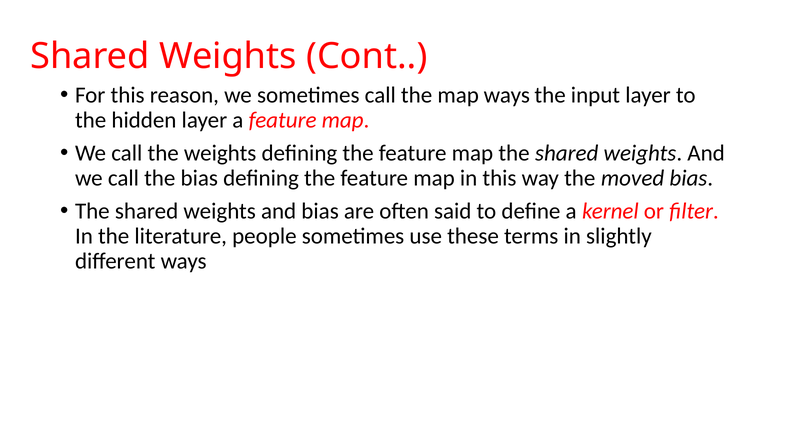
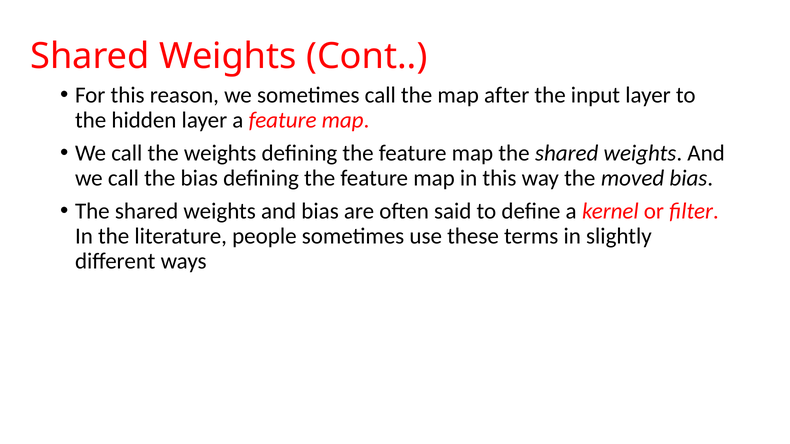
map ways: ways -> after
